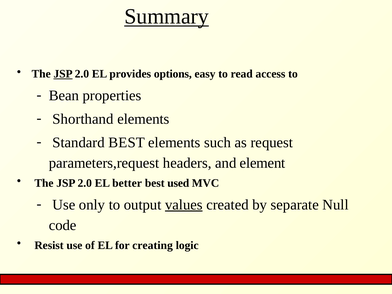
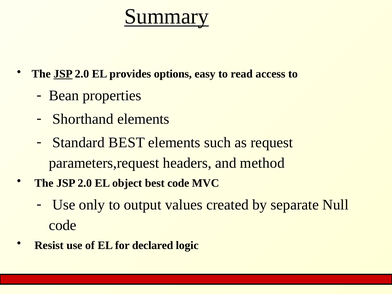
element: element -> method
better: better -> object
best used: used -> code
values underline: present -> none
creating: creating -> declared
